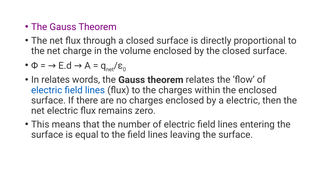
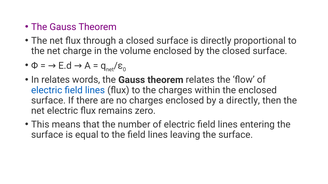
a electric: electric -> directly
